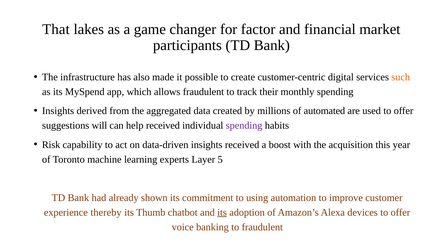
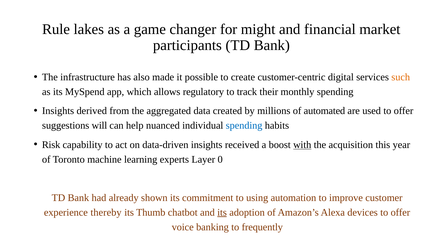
That: That -> Rule
factor: factor -> might
allows fraudulent: fraudulent -> regulatory
help received: received -> nuanced
spending at (244, 126) colour: purple -> blue
with underline: none -> present
5: 5 -> 0
to fraudulent: fraudulent -> frequently
